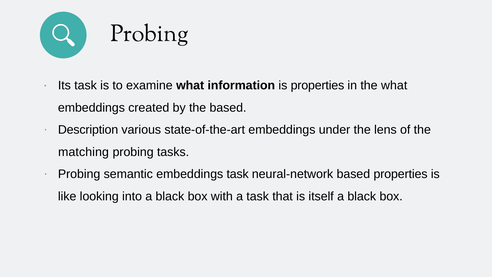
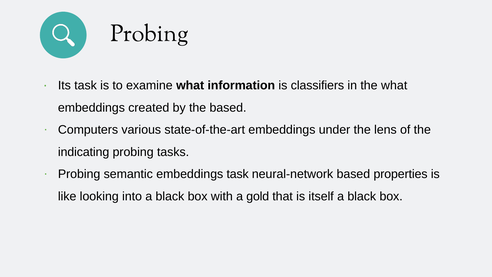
is properties: properties -> classifiers
Description: Description -> Computers
matching: matching -> indicating
a task: task -> gold
